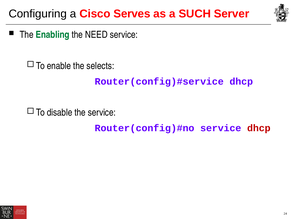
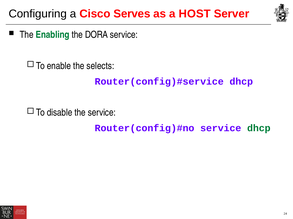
SUCH: SUCH -> HOST
NEED: NEED -> DORA
dhcp at (259, 129) colour: red -> green
